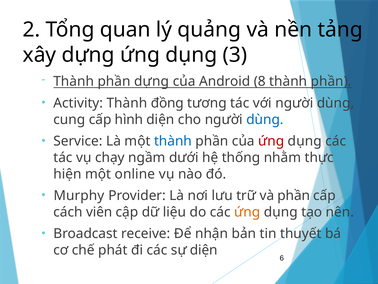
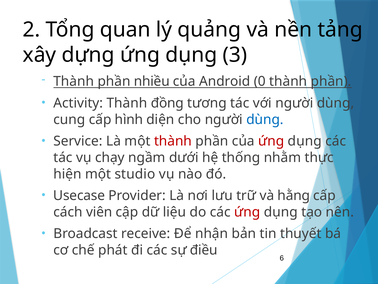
phần dựng: dựng -> nhiều
8: 8 -> 0
thành at (173, 141) colour: blue -> red
online: online -> studio
Murphy: Murphy -> Usecase
và phần: phần -> hằng
ứng at (247, 212) colour: orange -> red
sự diện: diện -> điều
